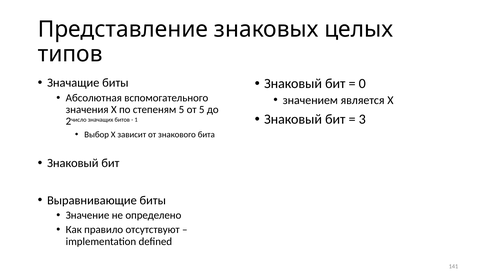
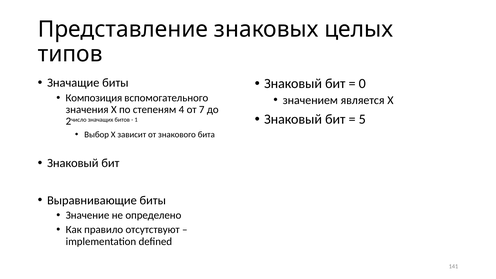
Абсолютная at (94, 98): Абсолютная -> Композиция
степеням 5: 5 -> 4
от 5: 5 -> 7
3: 3 -> 5
